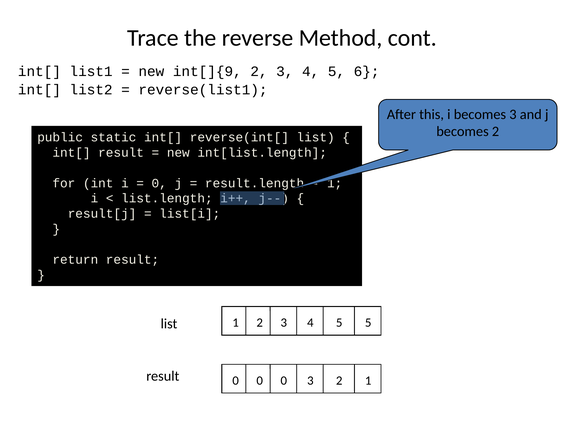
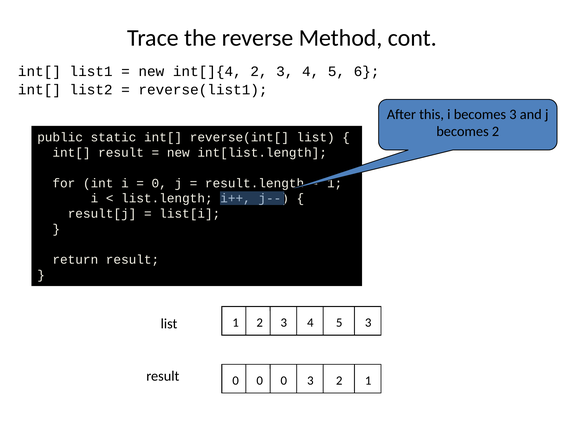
int[]{9: int[]{9 -> int[]{4
5 5: 5 -> 3
